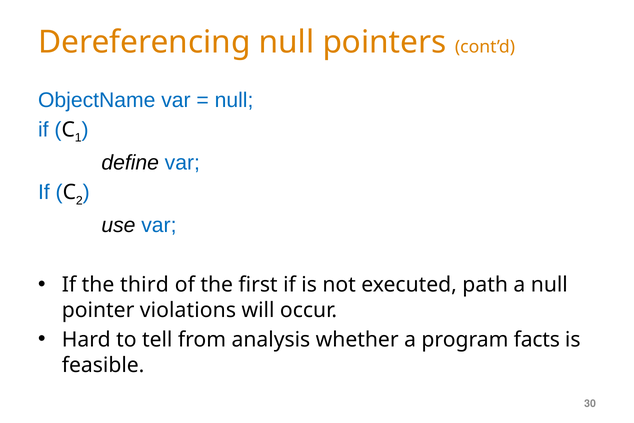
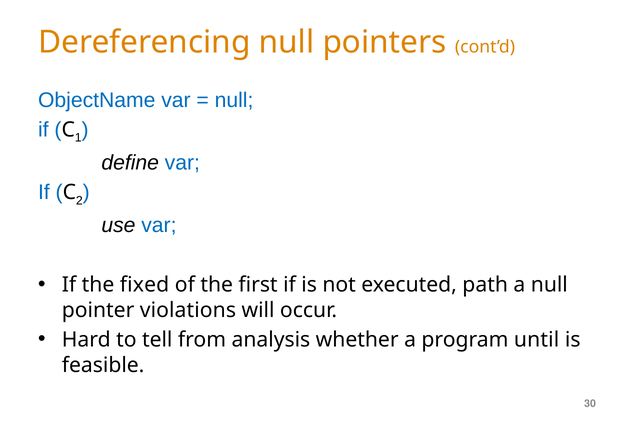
third: third -> fixed
facts: facts -> until
